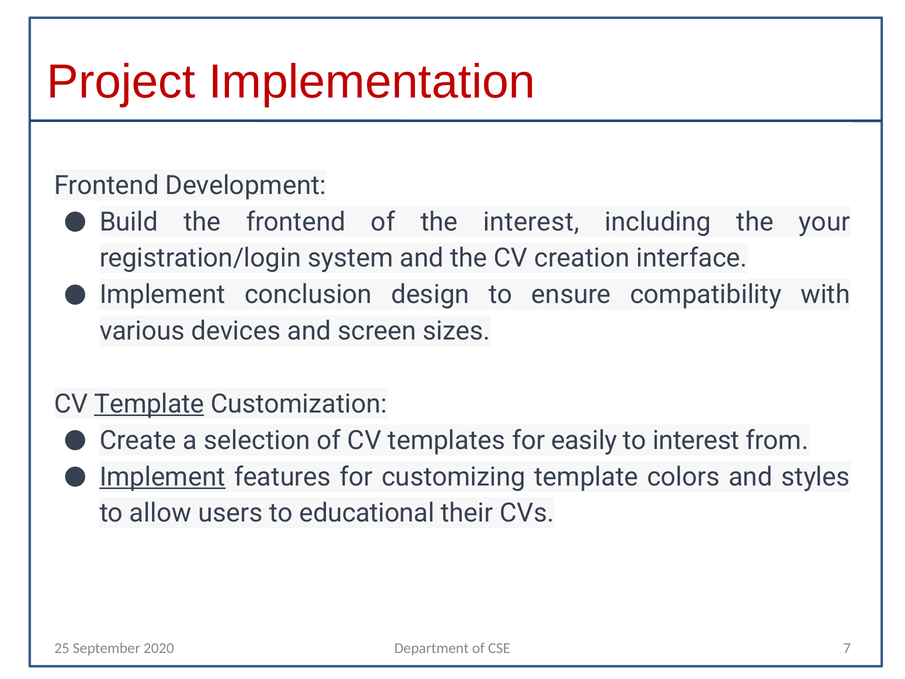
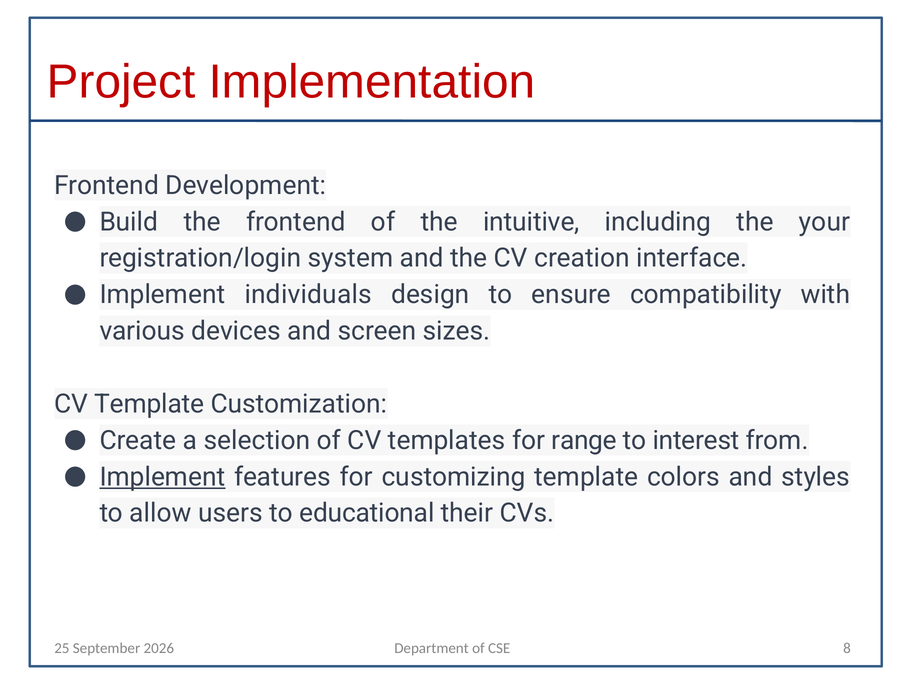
the interest: interest -> intuitive
conclusion: conclusion -> individuals
Template at (149, 404) underline: present -> none
easily: easily -> range
2020: 2020 -> 2026
7: 7 -> 8
